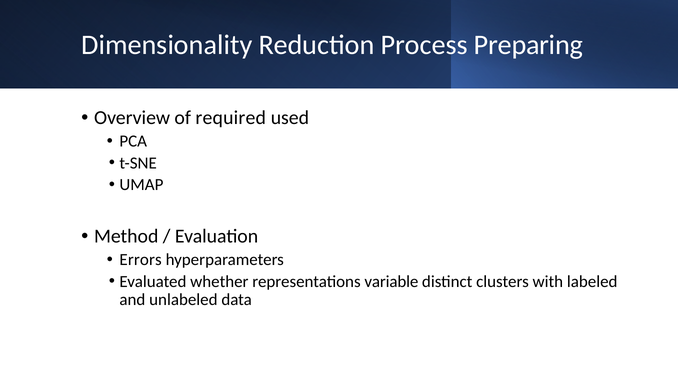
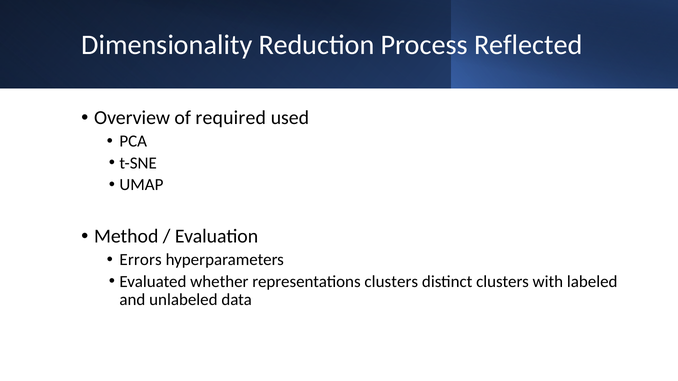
Preparing: Preparing -> Reflected
representations variable: variable -> clusters
